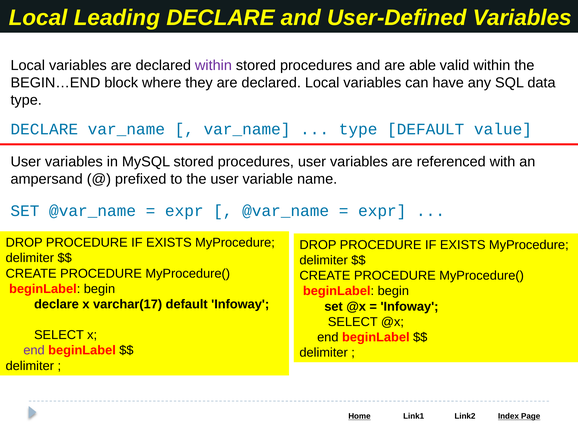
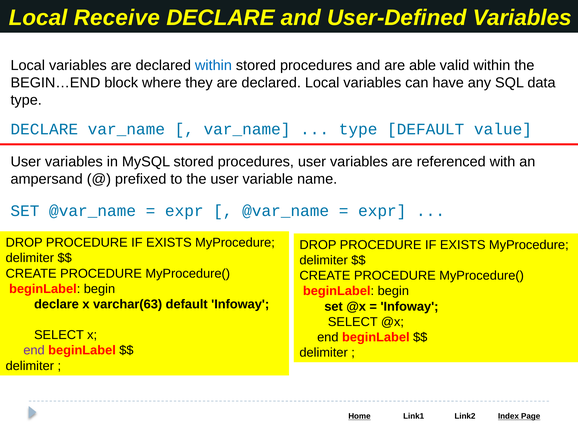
Leading: Leading -> Receive
within at (213, 65) colour: purple -> blue
varchar(17: varchar(17 -> varchar(63
